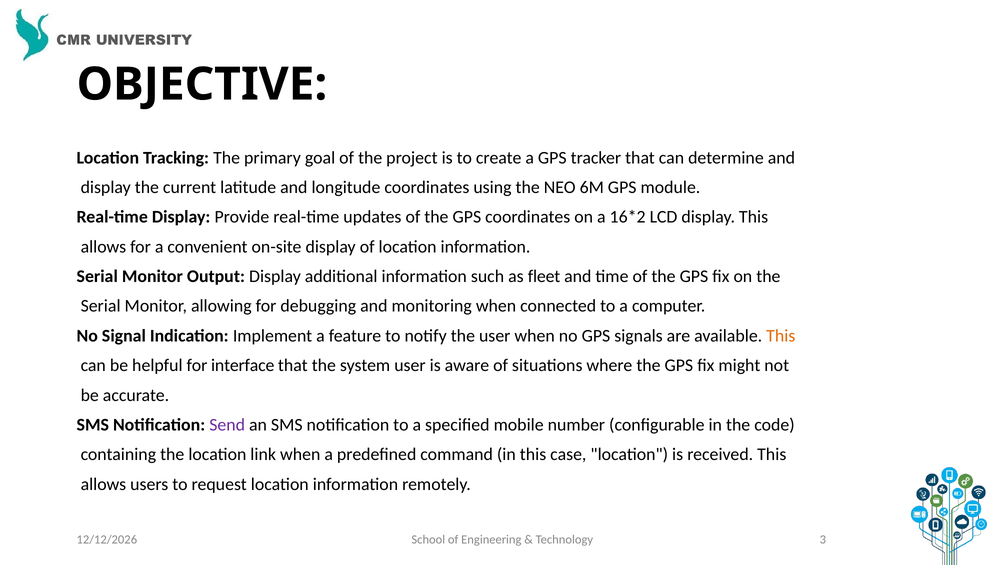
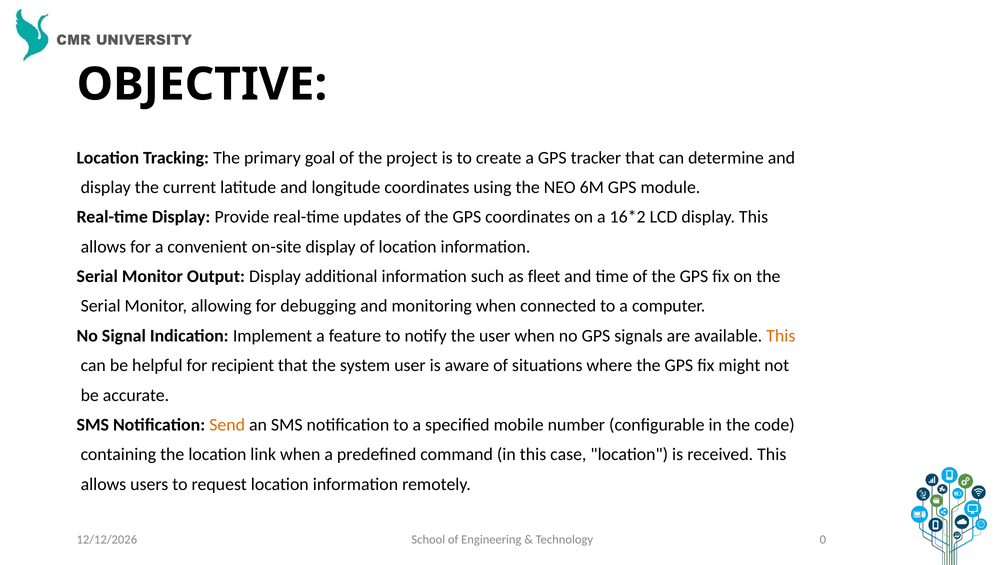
interface: interface -> recipient
Send colour: purple -> orange
3: 3 -> 0
